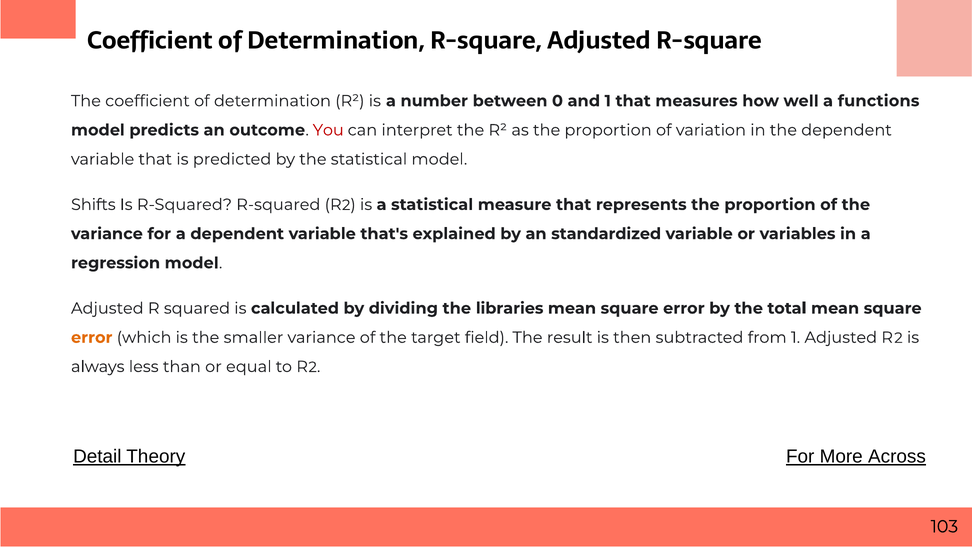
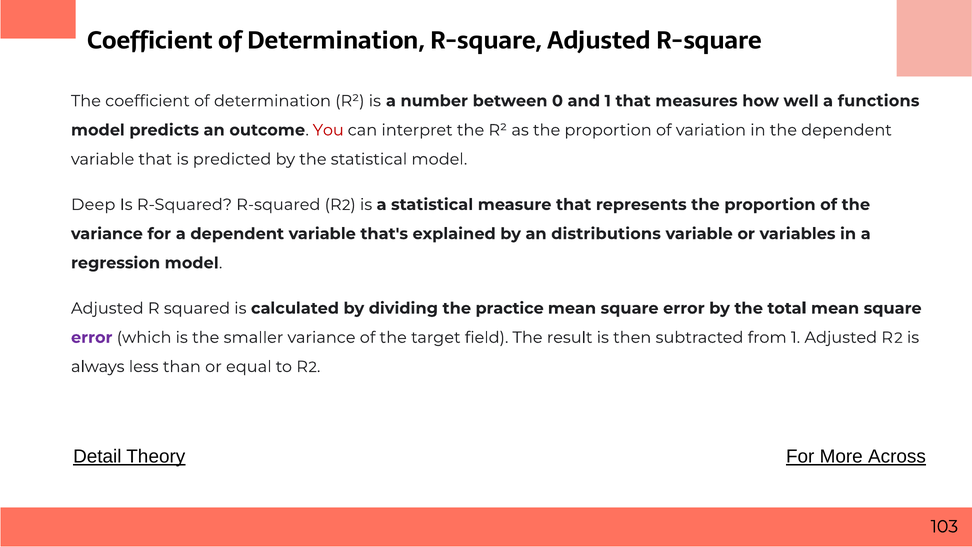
Shifts: Shifts -> Deep
standardized: standardized -> distributions
libraries: libraries -> practice
error at (92, 337) colour: orange -> purple
